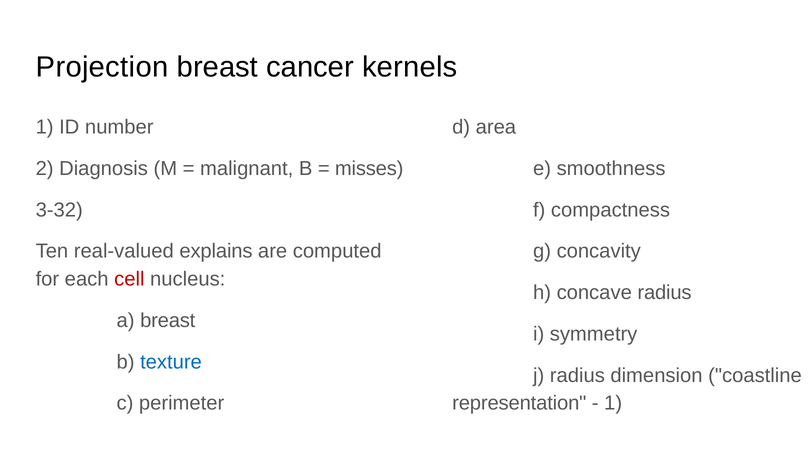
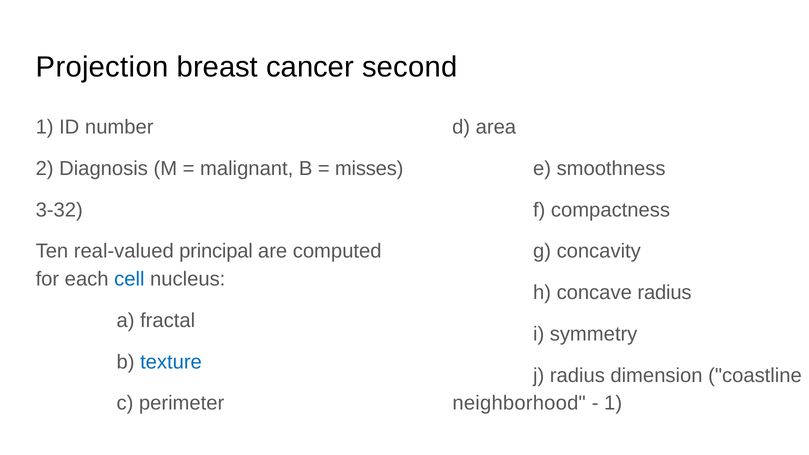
kernels: kernels -> second
explains: explains -> principal
cell colour: red -> blue
a breast: breast -> fractal
representation: representation -> neighborhood
